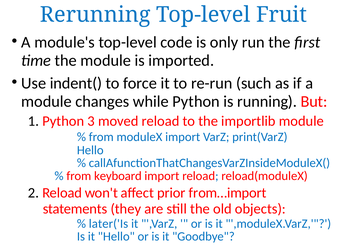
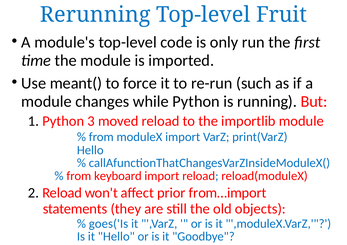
indent(: indent( -> meant(
later('Is: later('Is -> goes('Is
